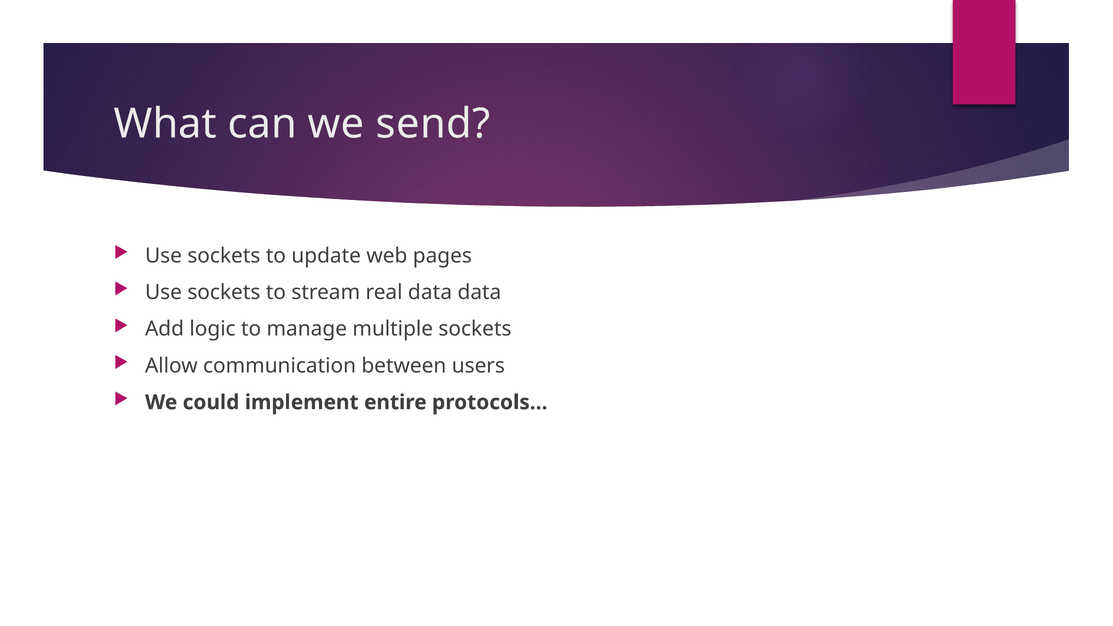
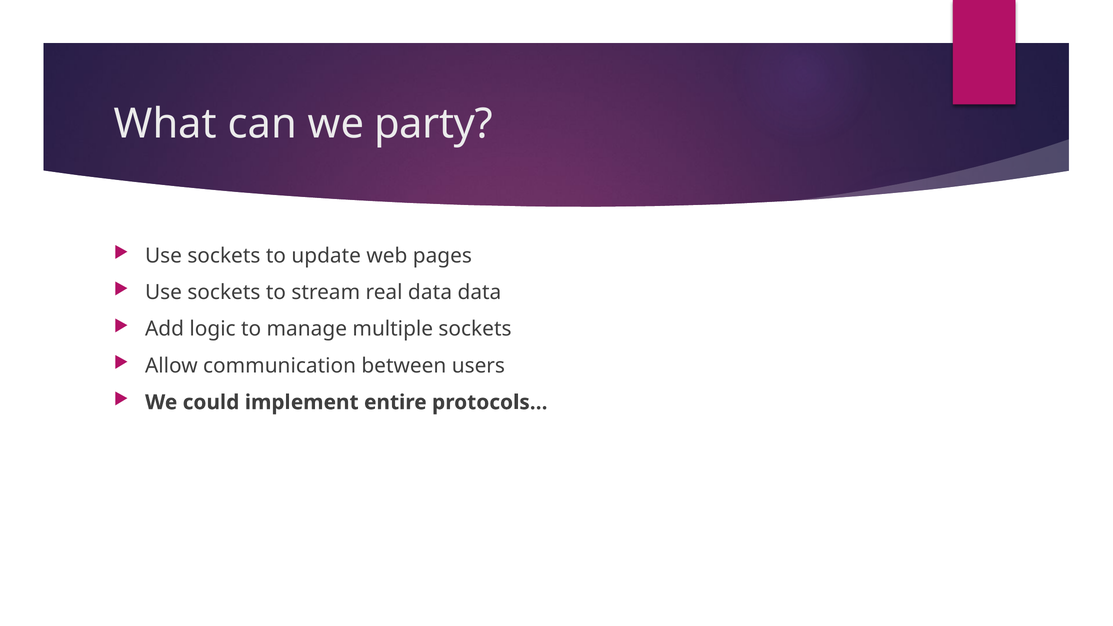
send: send -> party
